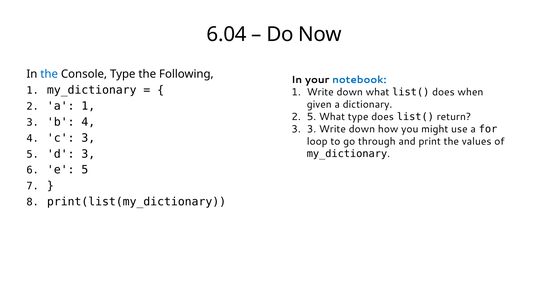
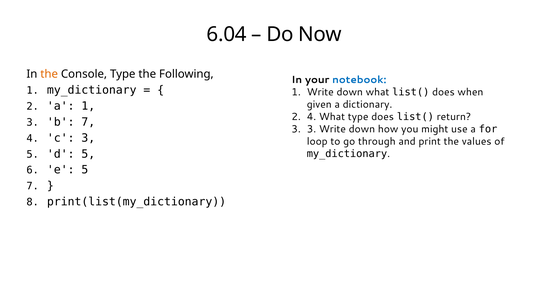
the at (49, 74) colour: blue -> orange
2 5: 5 -> 4
b 4: 4 -> 7
d 3: 3 -> 5
